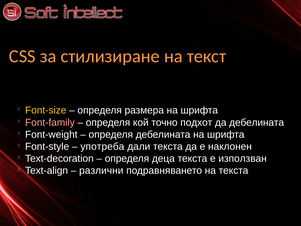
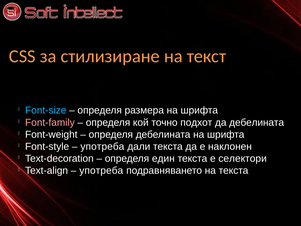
Font-size colour: yellow -> light blue
деца: деца -> един
използван: използван -> селектори
различни at (101, 170): различни -> употреба
